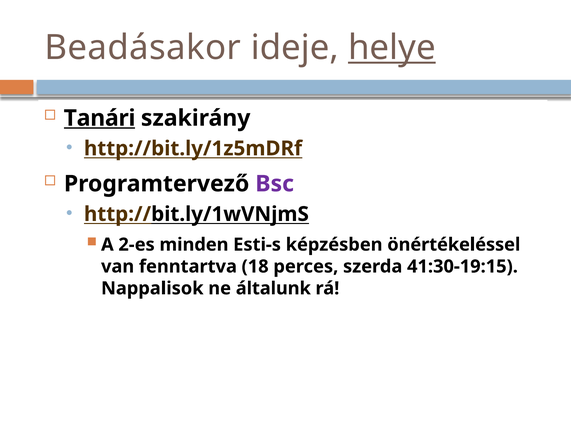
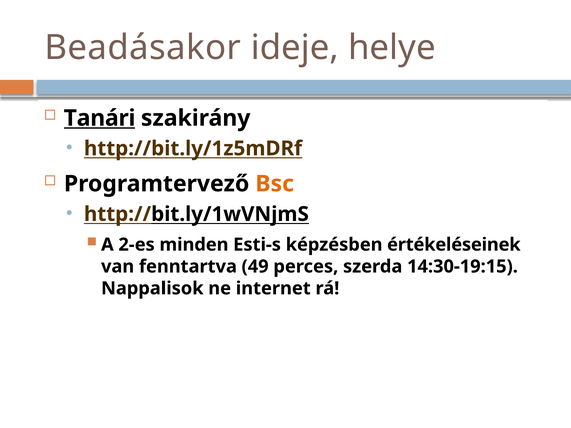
helye underline: present -> none
Bsc colour: purple -> orange
önértékeléssel: önértékeléssel -> értékeléseinek
18: 18 -> 49
41:30-19:15: 41:30-19:15 -> 14:30-19:15
általunk: általunk -> internet
